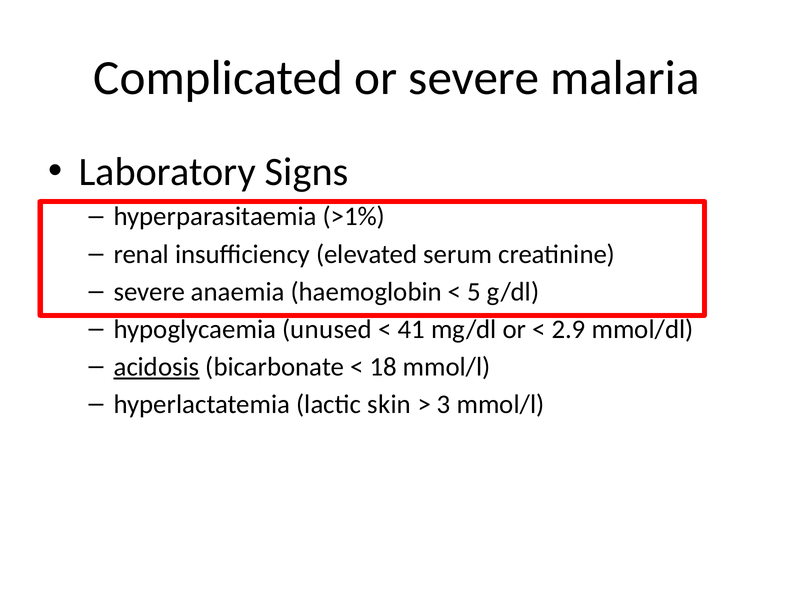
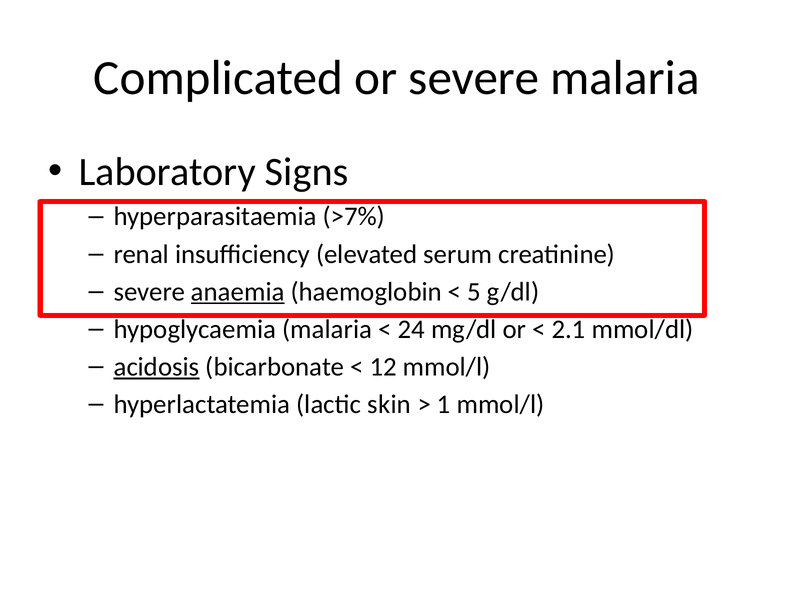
>1%: >1% -> >7%
anaemia underline: none -> present
hypoglycaemia unused: unused -> malaria
41: 41 -> 24
2.9: 2.9 -> 2.1
18: 18 -> 12
3: 3 -> 1
